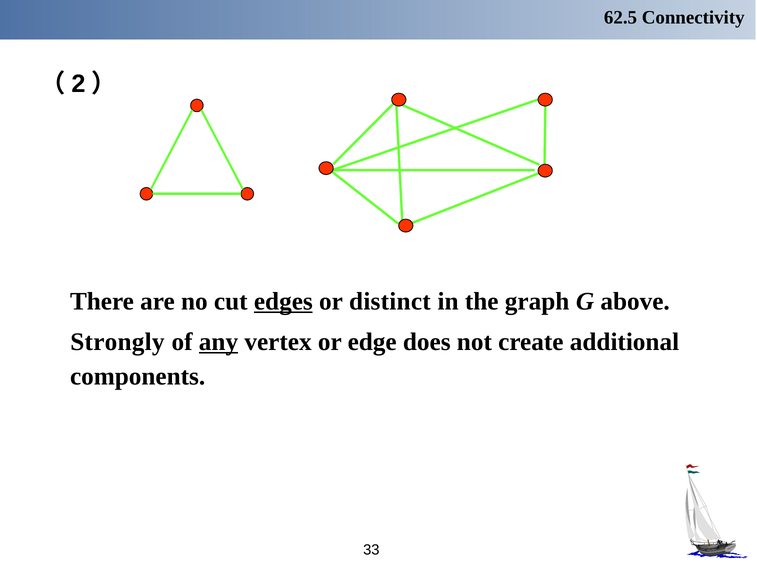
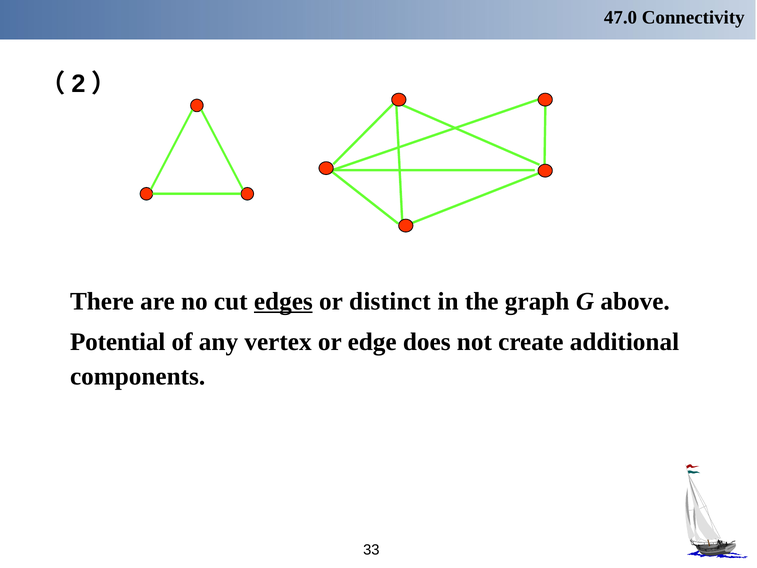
62.5: 62.5 -> 47.0
Strongly: Strongly -> Potential
any underline: present -> none
